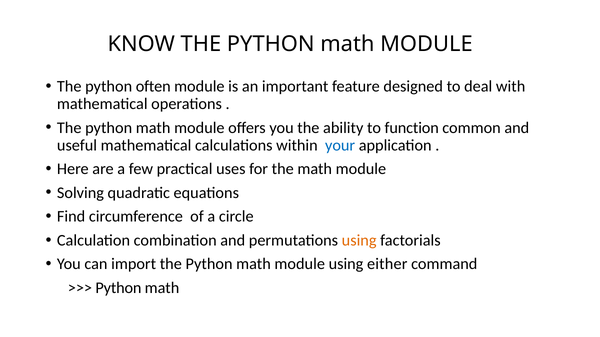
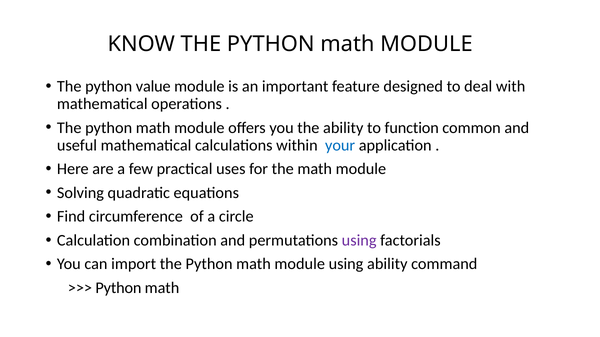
often: often -> value
using at (359, 241) colour: orange -> purple
using either: either -> ability
